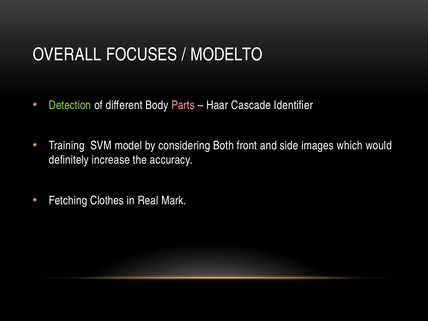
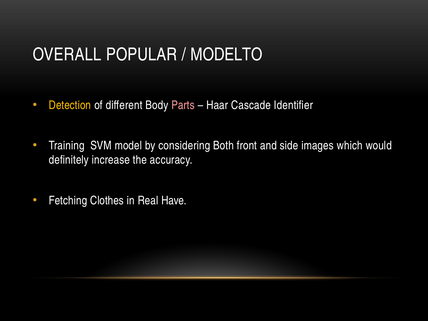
FOCUSES: FOCUSES -> POPULAR
Detection colour: light green -> yellow
Mark: Mark -> Have
